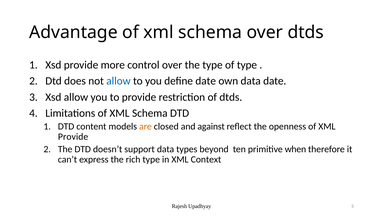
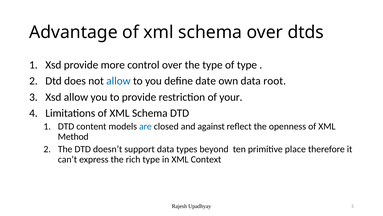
data date: date -> root
of dtds: dtds -> your
are colour: orange -> blue
Provide at (73, 136): Provide -> Method
when: when -> place
